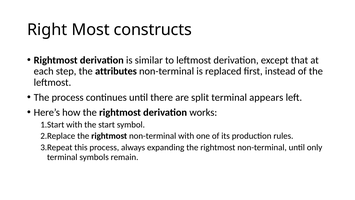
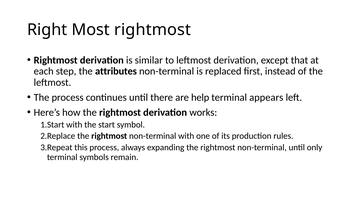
Most constructs: constructs -> rightmost
split: split -> help
